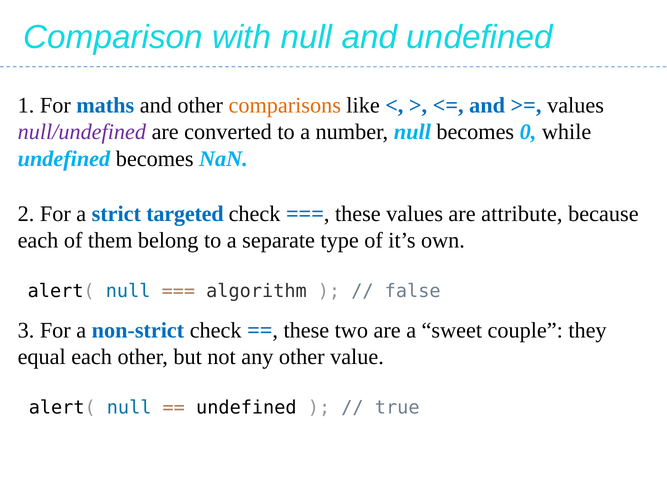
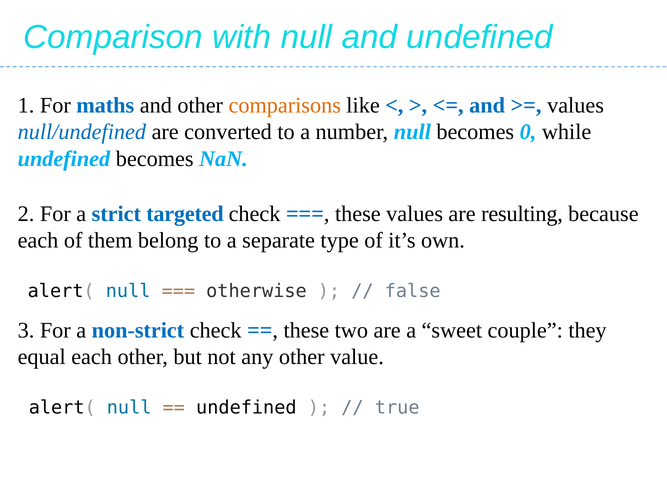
null/undefined colour: purple -> blue
attribute: attribute -> resulting
algorithm: algorithm -> otherwise
